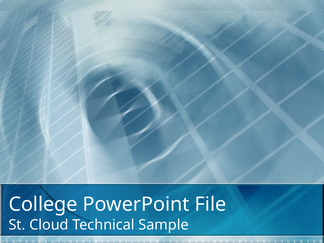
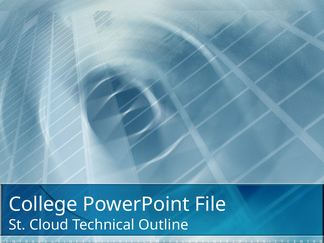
Sample: Sample -> Outline
